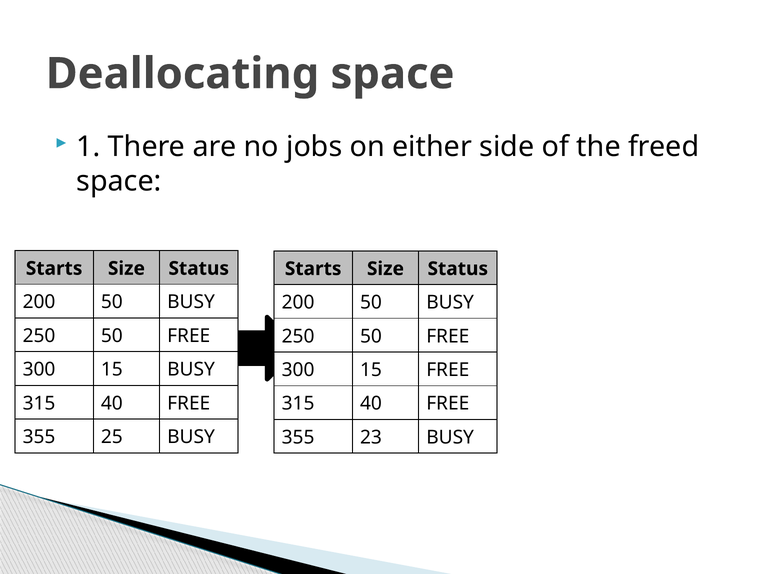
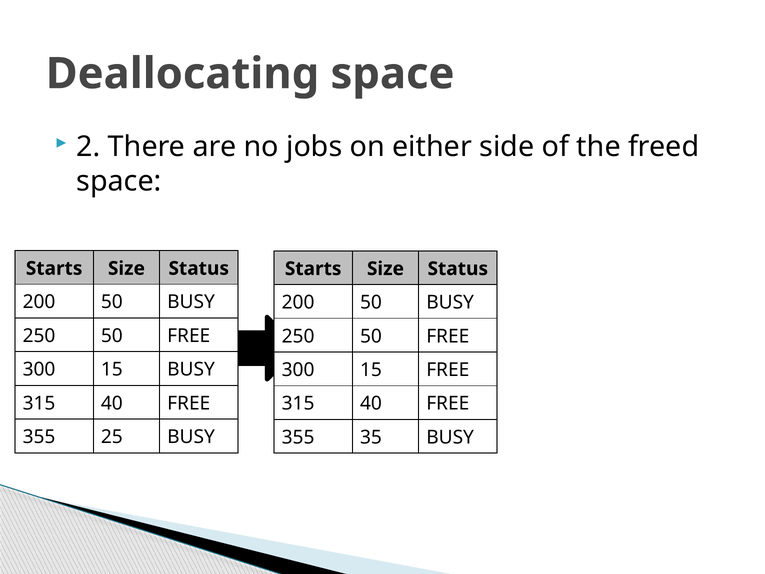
1: 1 -> 2
23: 23 -> 35
